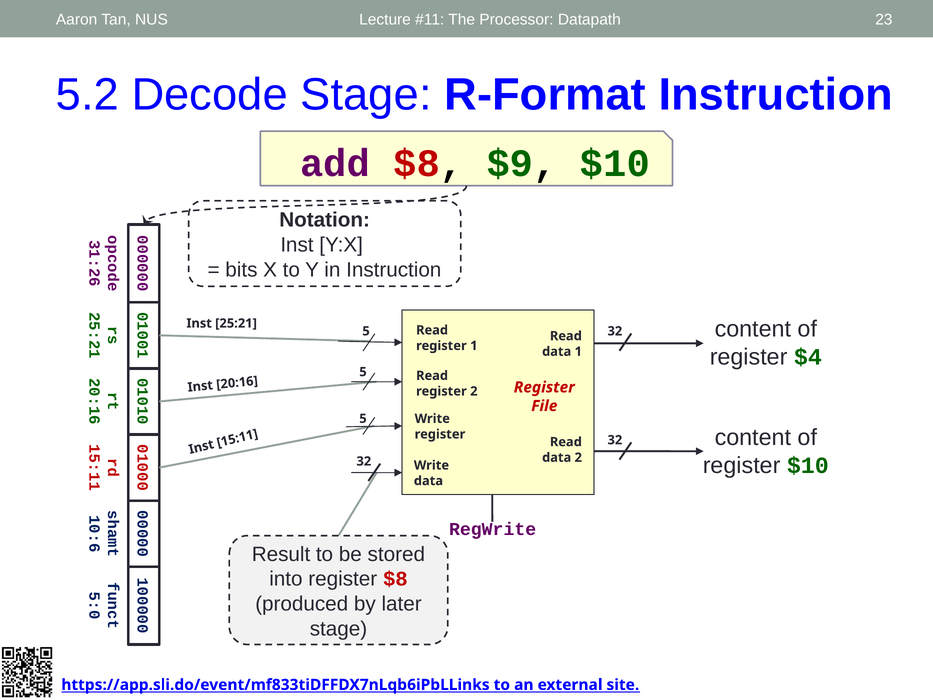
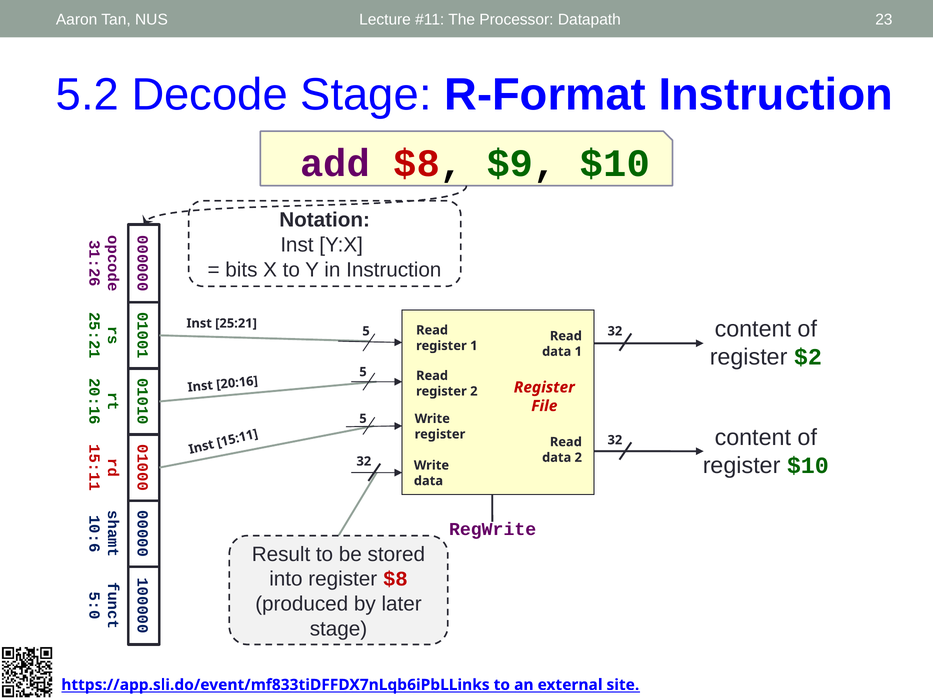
$4: $4 -> $2
